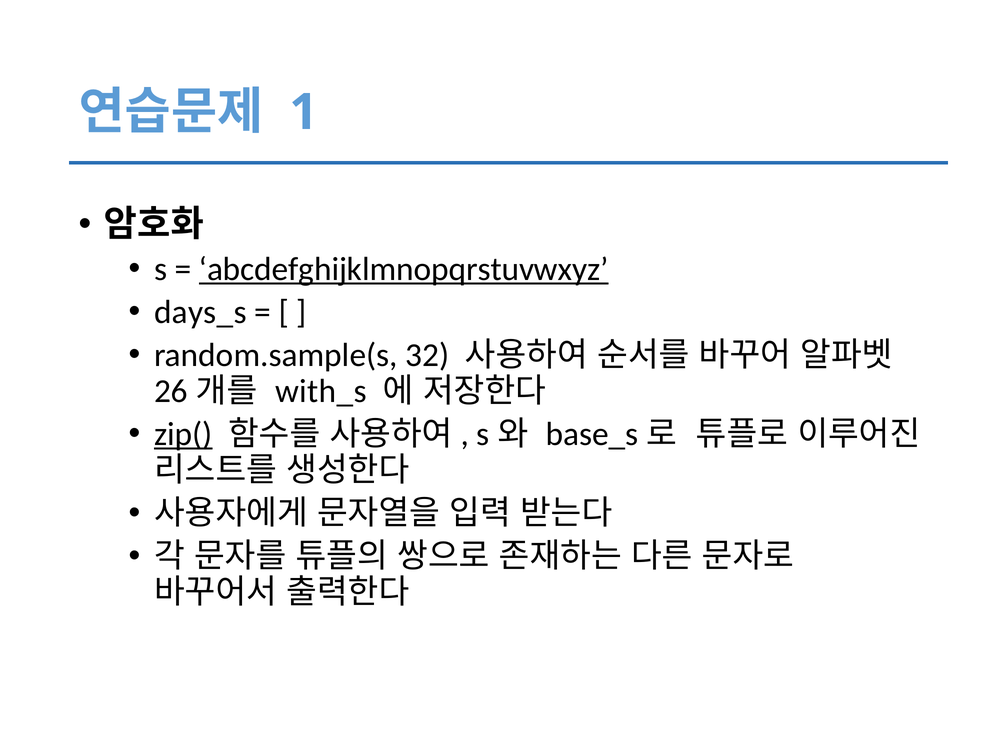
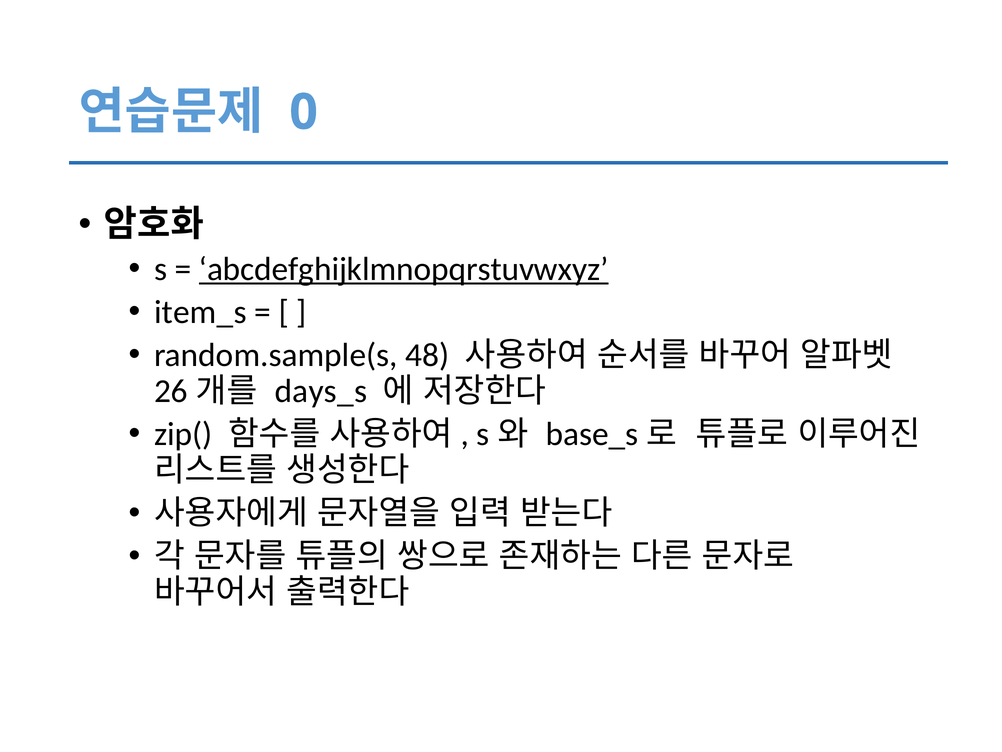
1: 1 -> 0
days_s: days_s -> item_s
32: 32 -> 48
with_s: with_s -> days_s
zip( underline: present -> none
